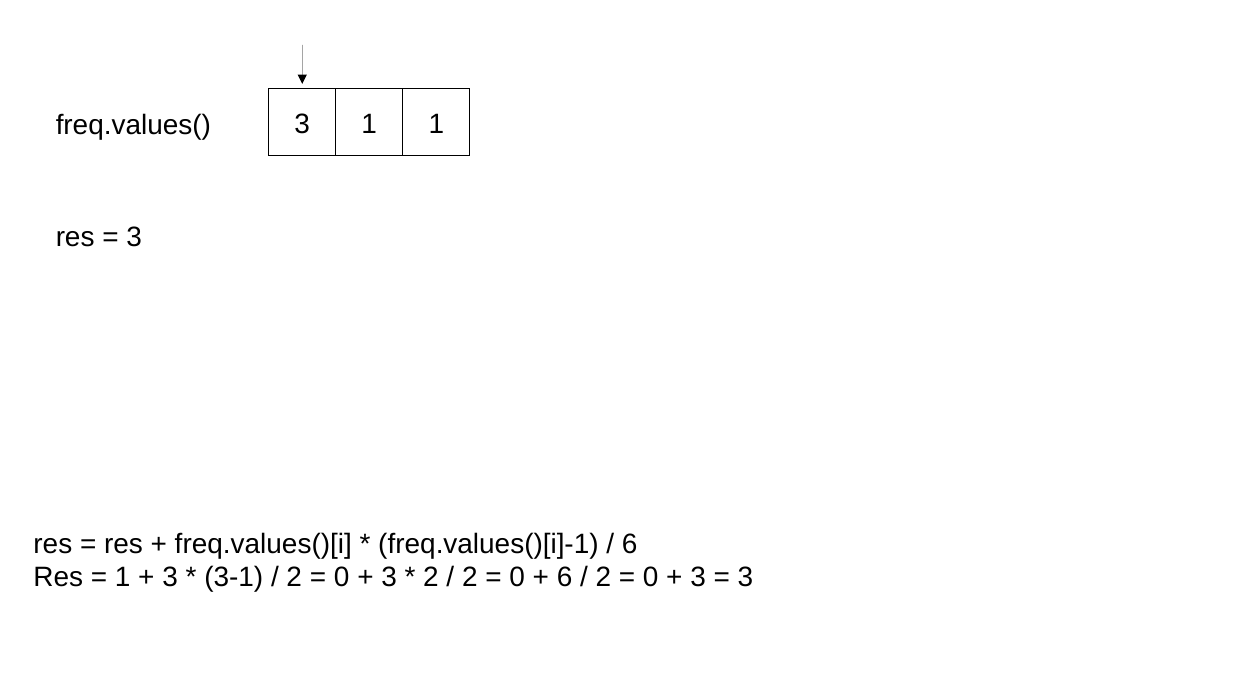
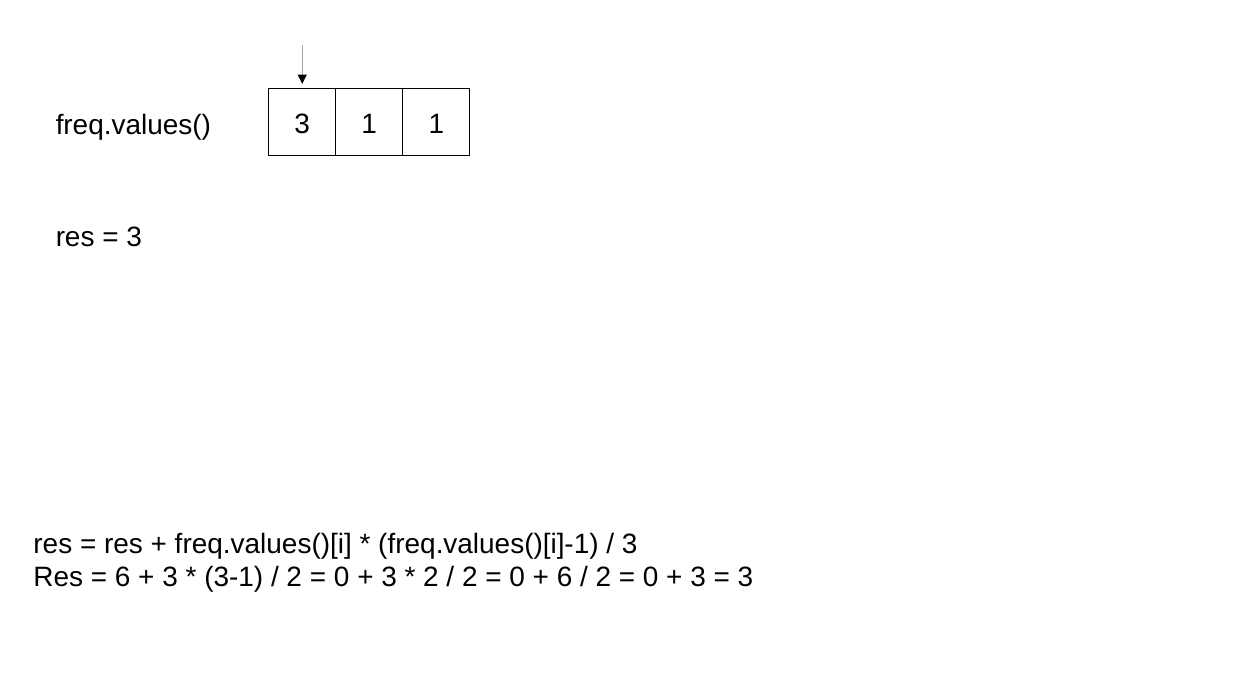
6 at (630, 544): 6 -> 3
1 at (123, 577): 1 -> 6
